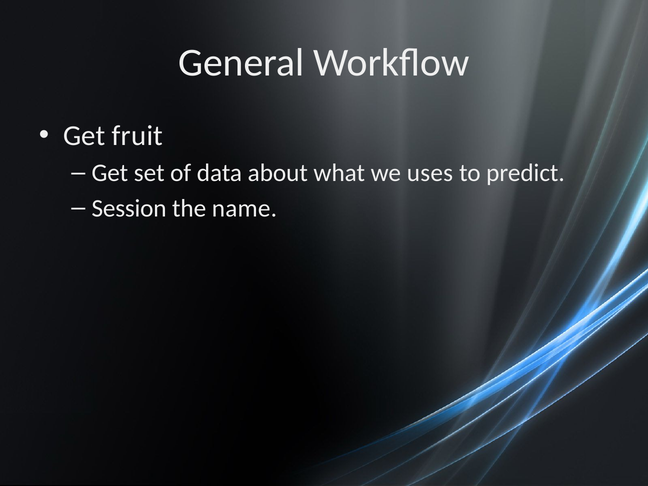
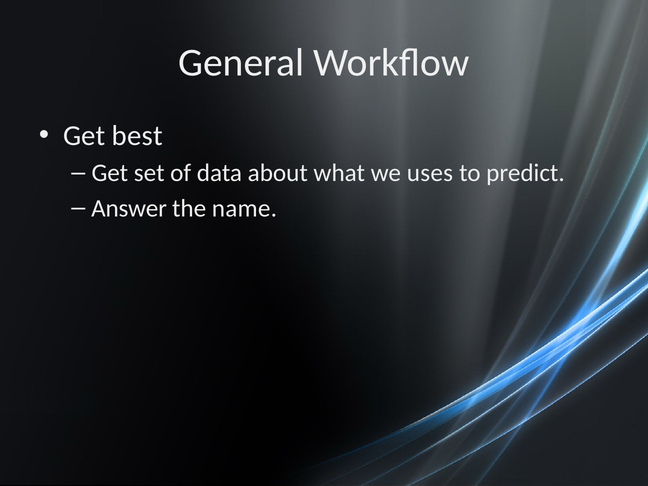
fruit: fruit -> best
Session: Session -> Answer
